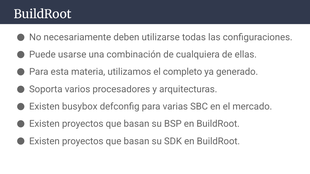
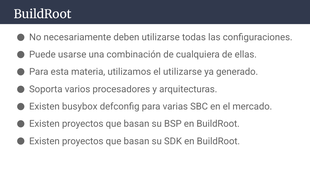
el completo: completo -> utilizarse
